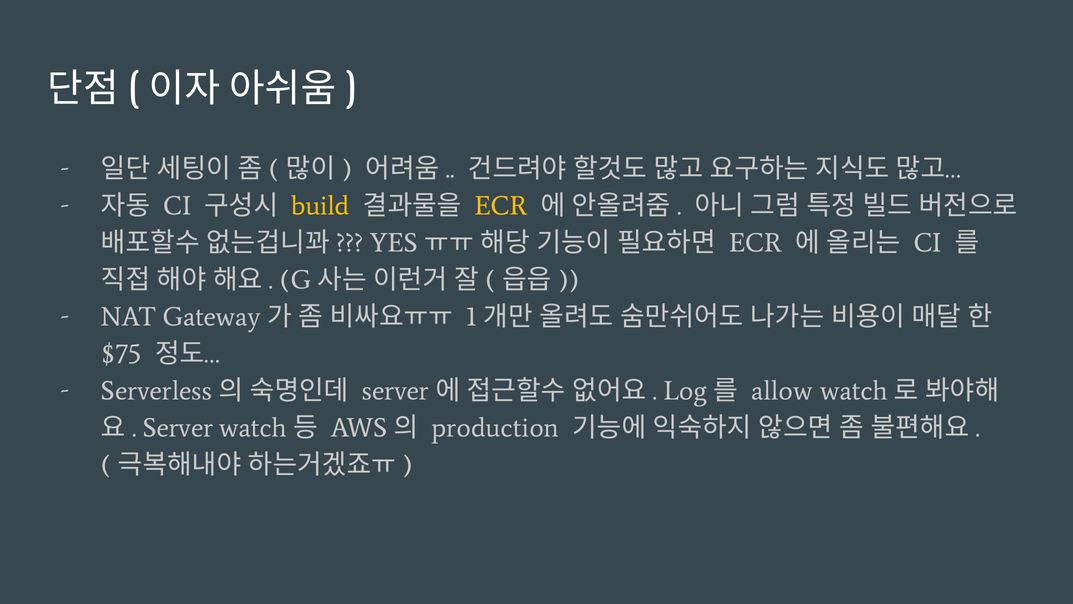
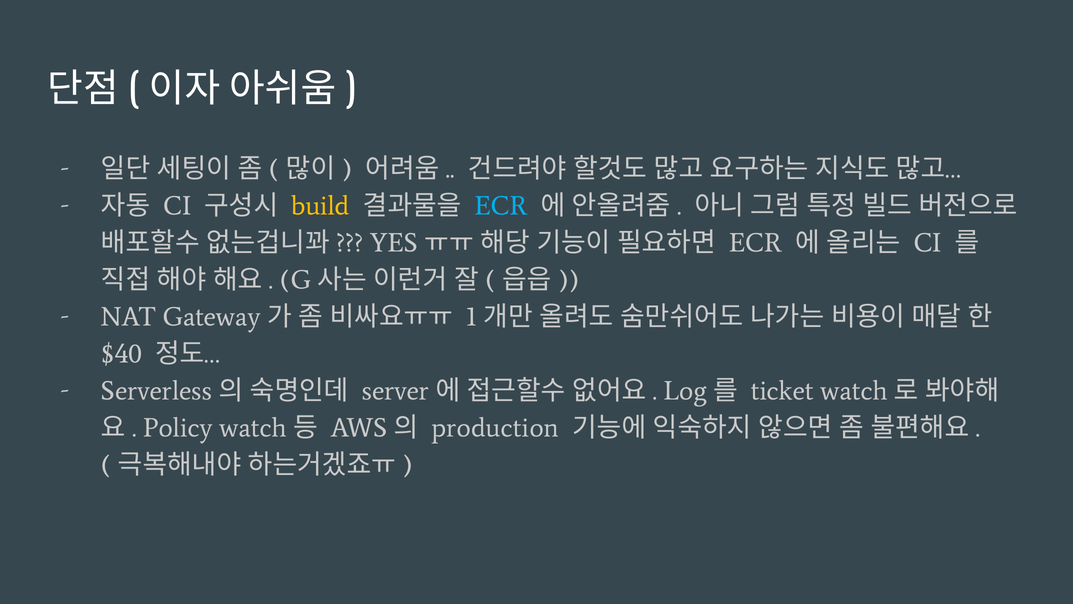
ECR at (501, 206) colour: yellow -> light blue
$75: $75 -> $40
allow: allow -> ticket
Server at (178, 428): Server -> Policy
